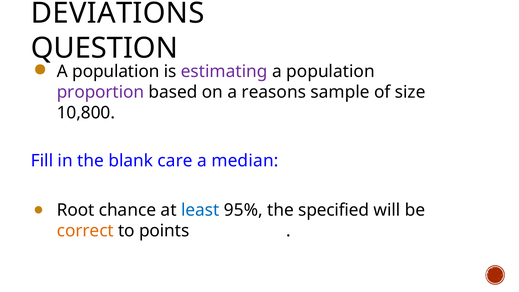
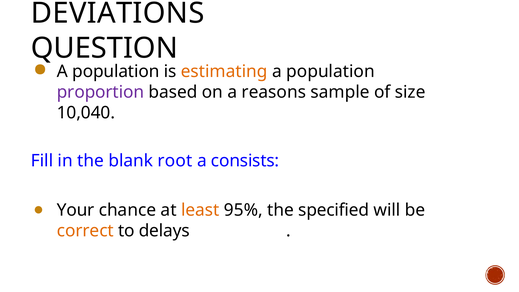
estimating colour: purple -> orange
10,800: 10,800 -> 10,040
care: care -> root
median: median -> consists
Root: Root -> Your
least colour: blue -> orange
points: points -> delays
